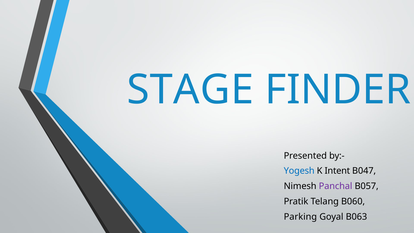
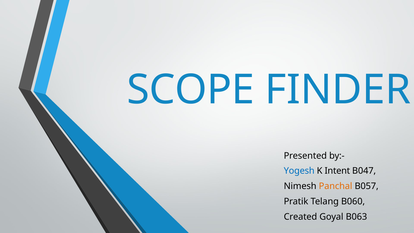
STAGE: STAGE -> SCOPE
Panchal colour: purple -> orange
Parking: Parking -> Created
